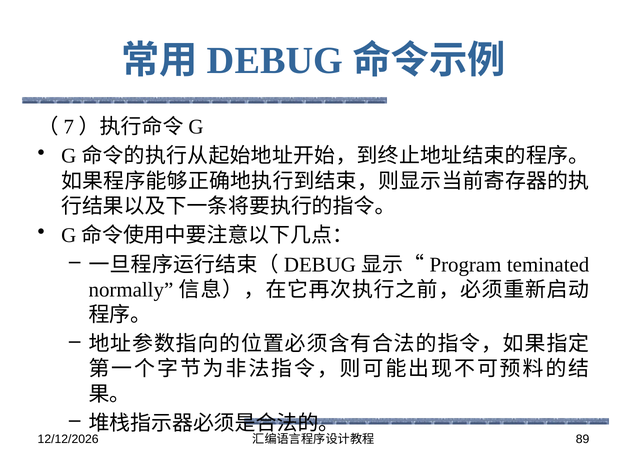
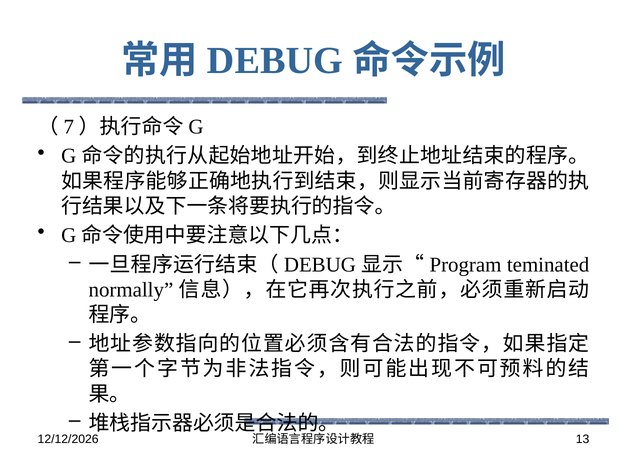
89: 89 -> 13
